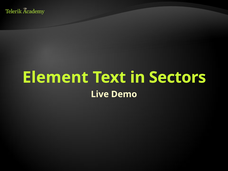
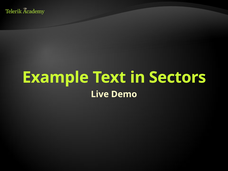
Element: Element -> Example
